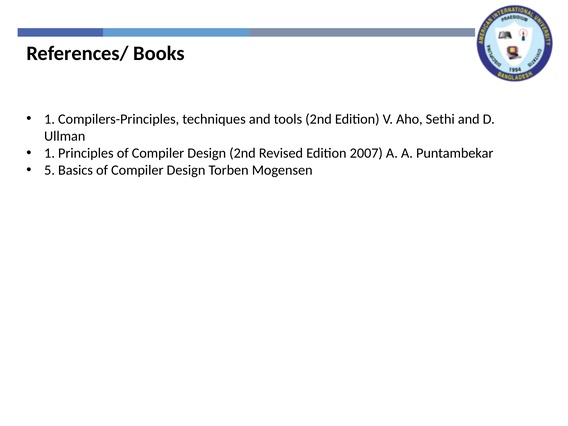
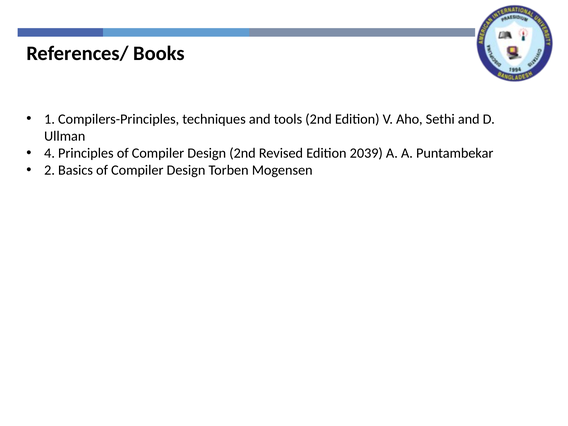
1 at (50, 153): 1 -> 4
2007: 2007 -> 2039
5: 5 -> 2
